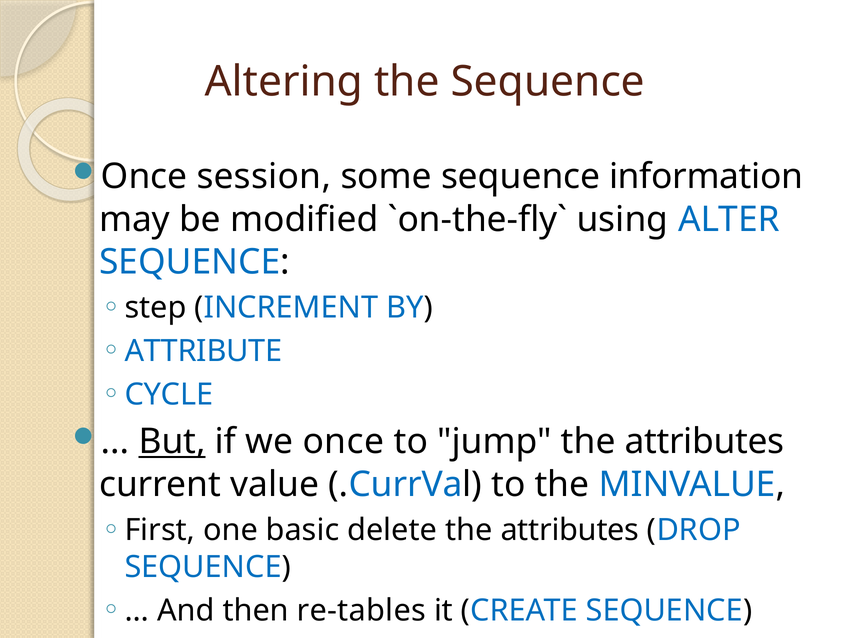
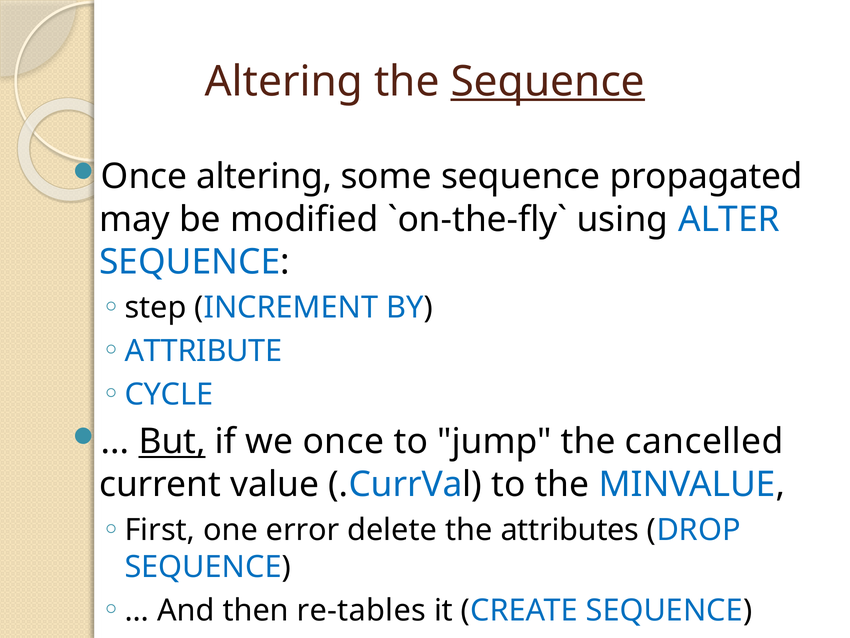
Sequence at (548, 82) underline: none -> present
Once session: session -> altering
information: information -> propagated
jump the attributes: attributes -> cancelled
basic: basic -> error
